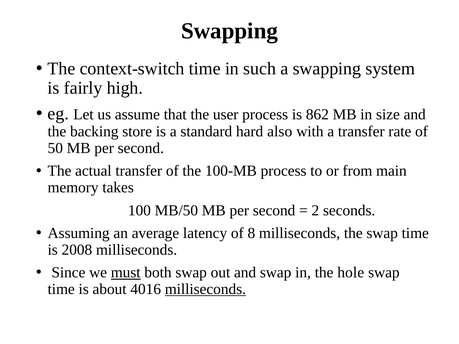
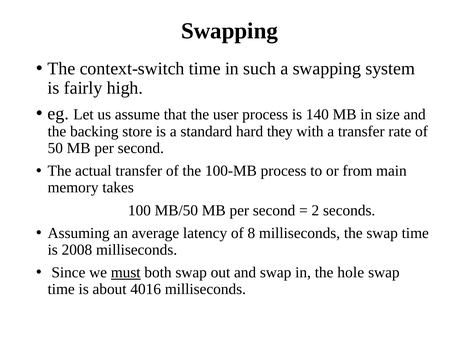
862: 862 -> 140
also: also -> they
milliseconds at (205, 289) underline: present -> none
